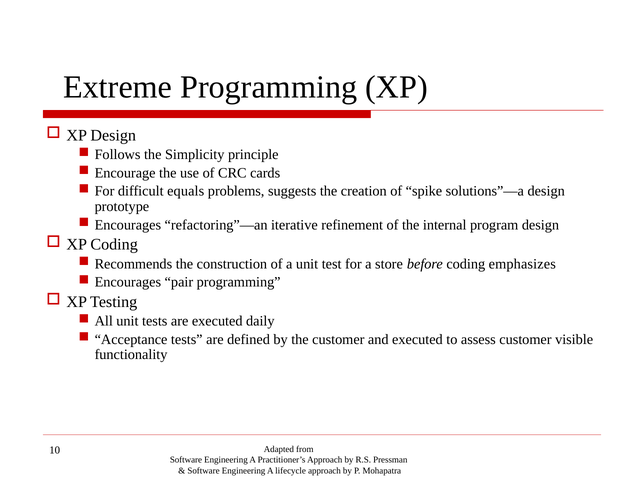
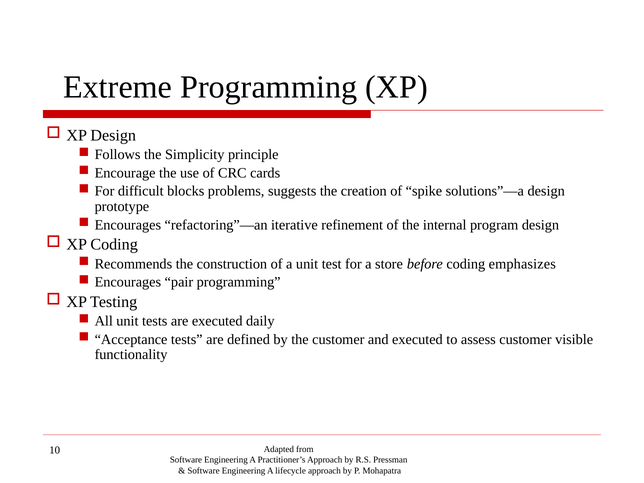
equals: equals -> blocks
